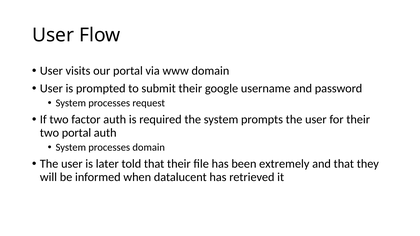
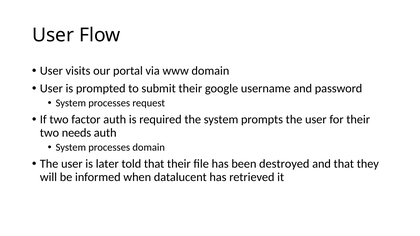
two portal: portal -> needs
extremely: extremely -> destroyed
